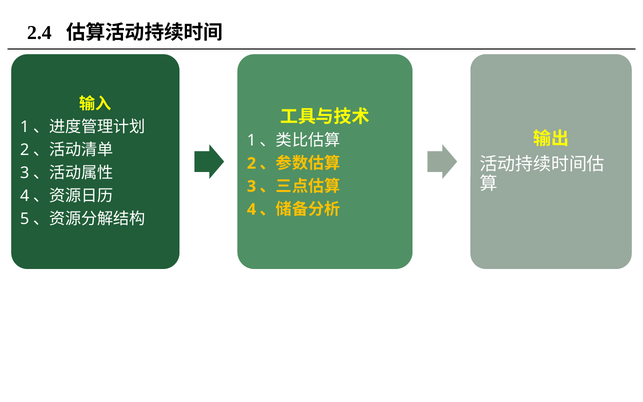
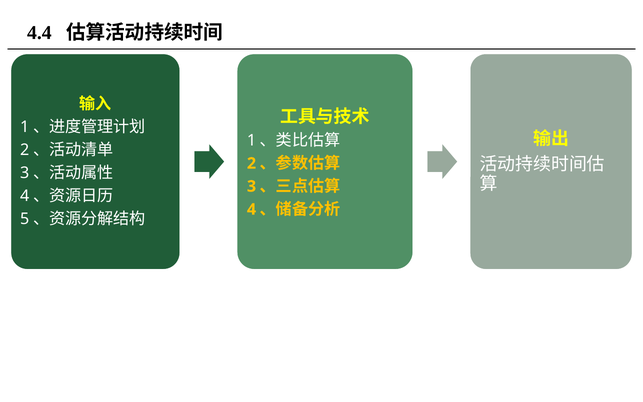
2.4: 2.4 -> 4.4
